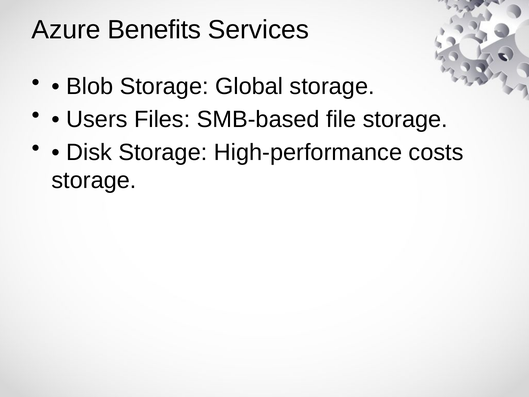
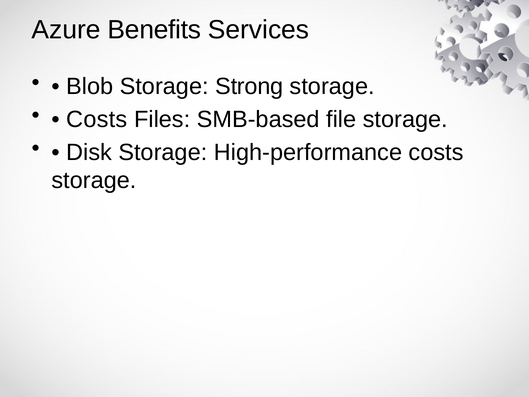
Global: Global -> Strong
Users at (97, 119): Users -> Costs
